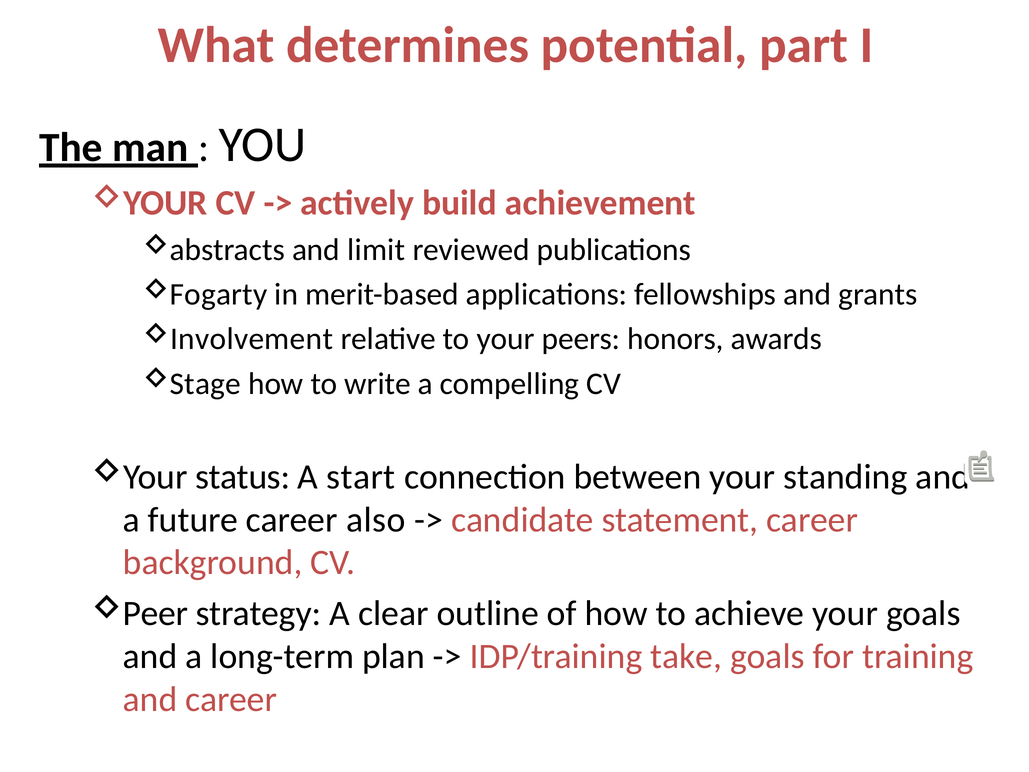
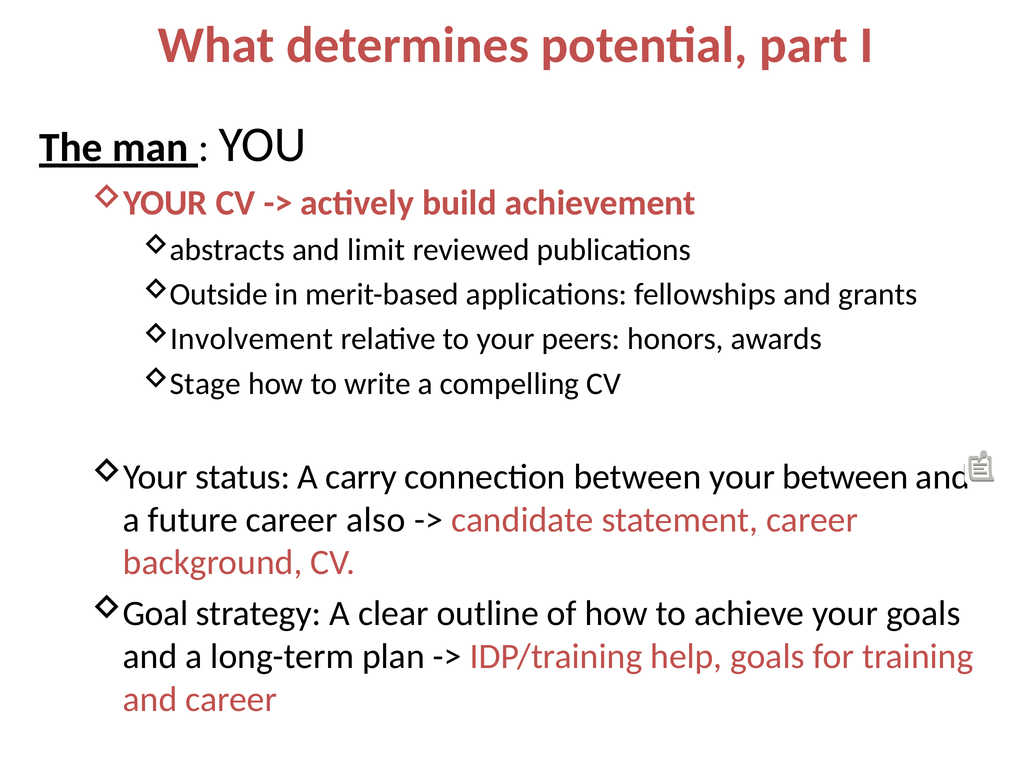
Fogarty: Fogarty -> Outside
start: start -> carry
your standing: standing -> between
Peer: Peer -> Goal
take: take -> help
